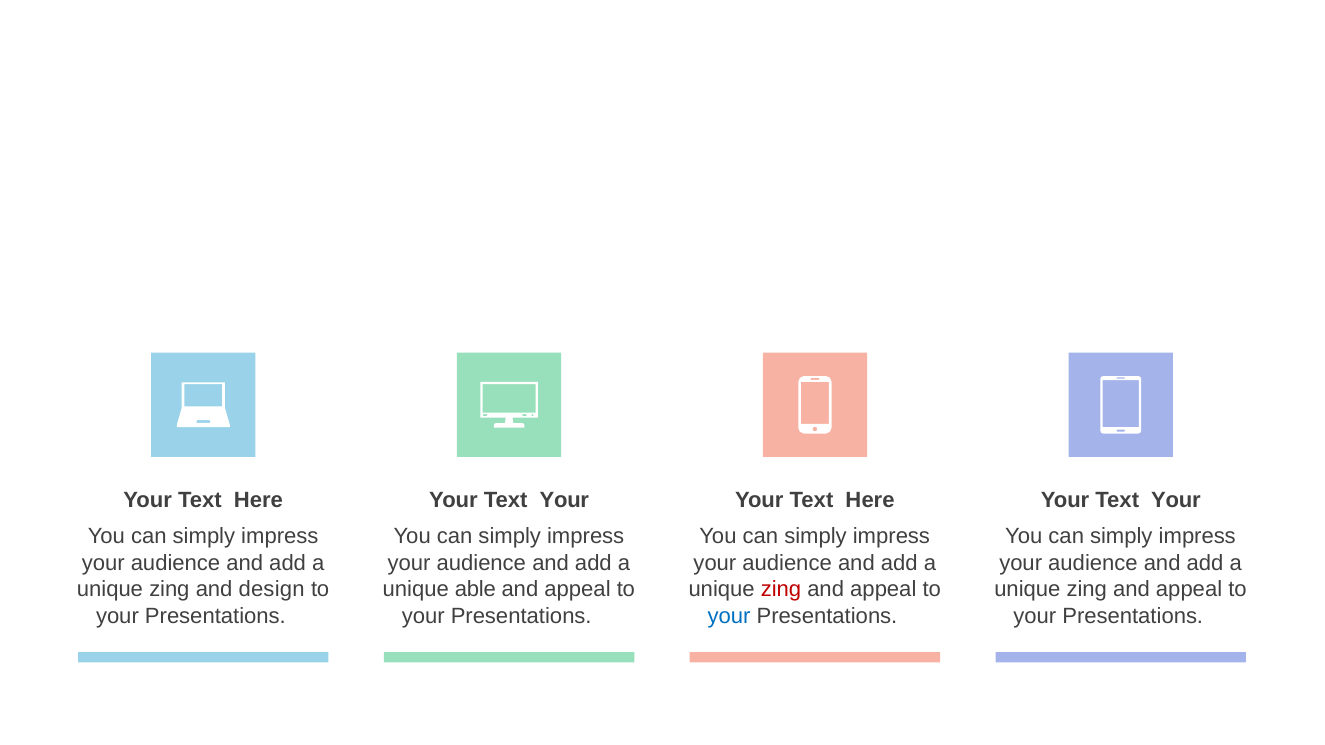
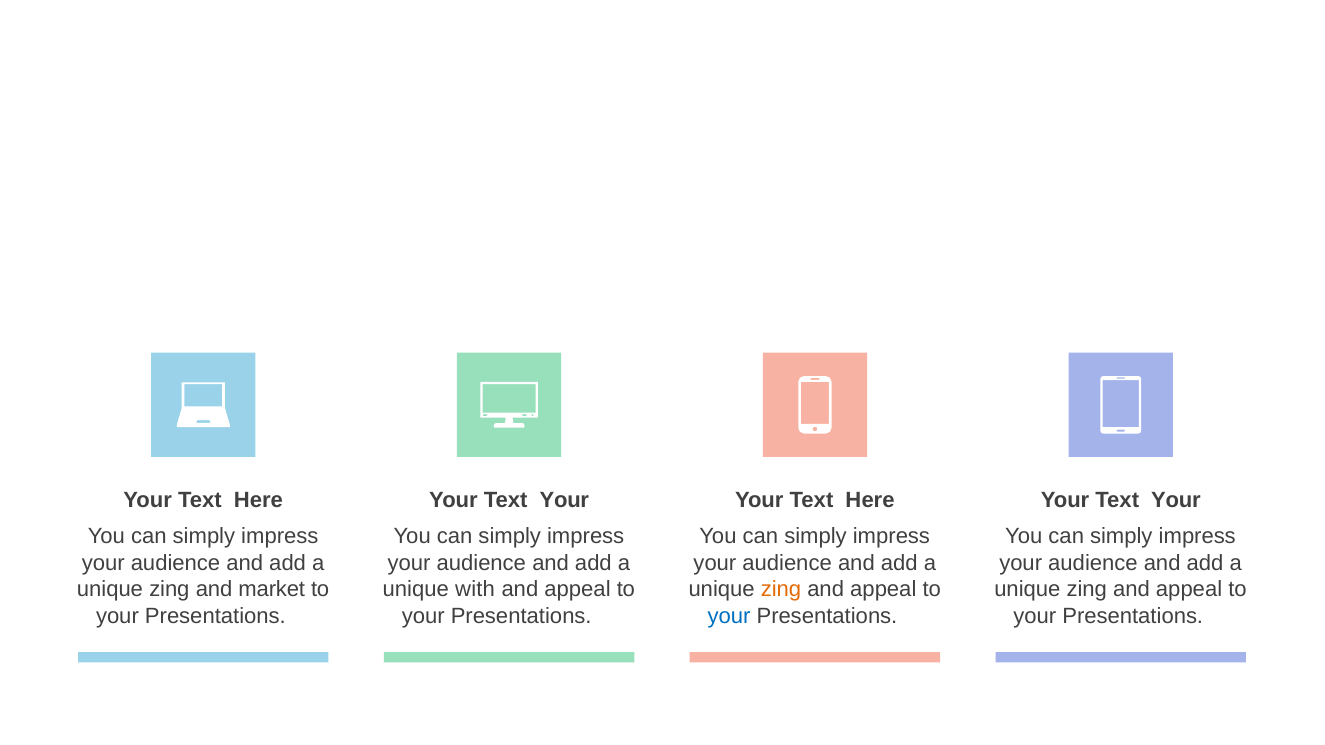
design: design -> market
able: able -> with
zing at (781, 590) colour: red -> orange
